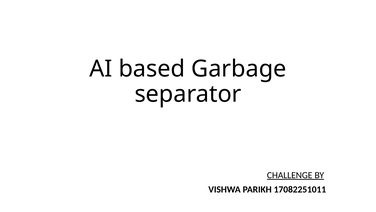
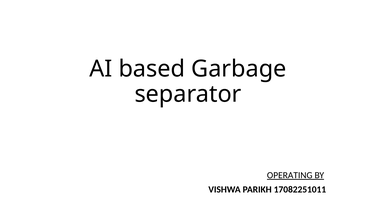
CHALLENGE: CHALLENGE -> OPERATING
